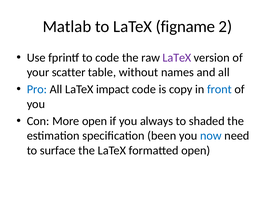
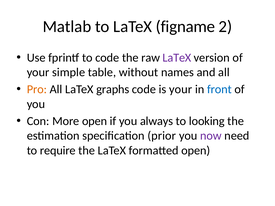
scatter: scatter -> simple
Pro colour: blue -> orange
impact: impact -> graphs
is copy: copy -> your
shaded: shaded -> looking
been: been -> prior
now colour: blue -> purple
surface: surface -> require
